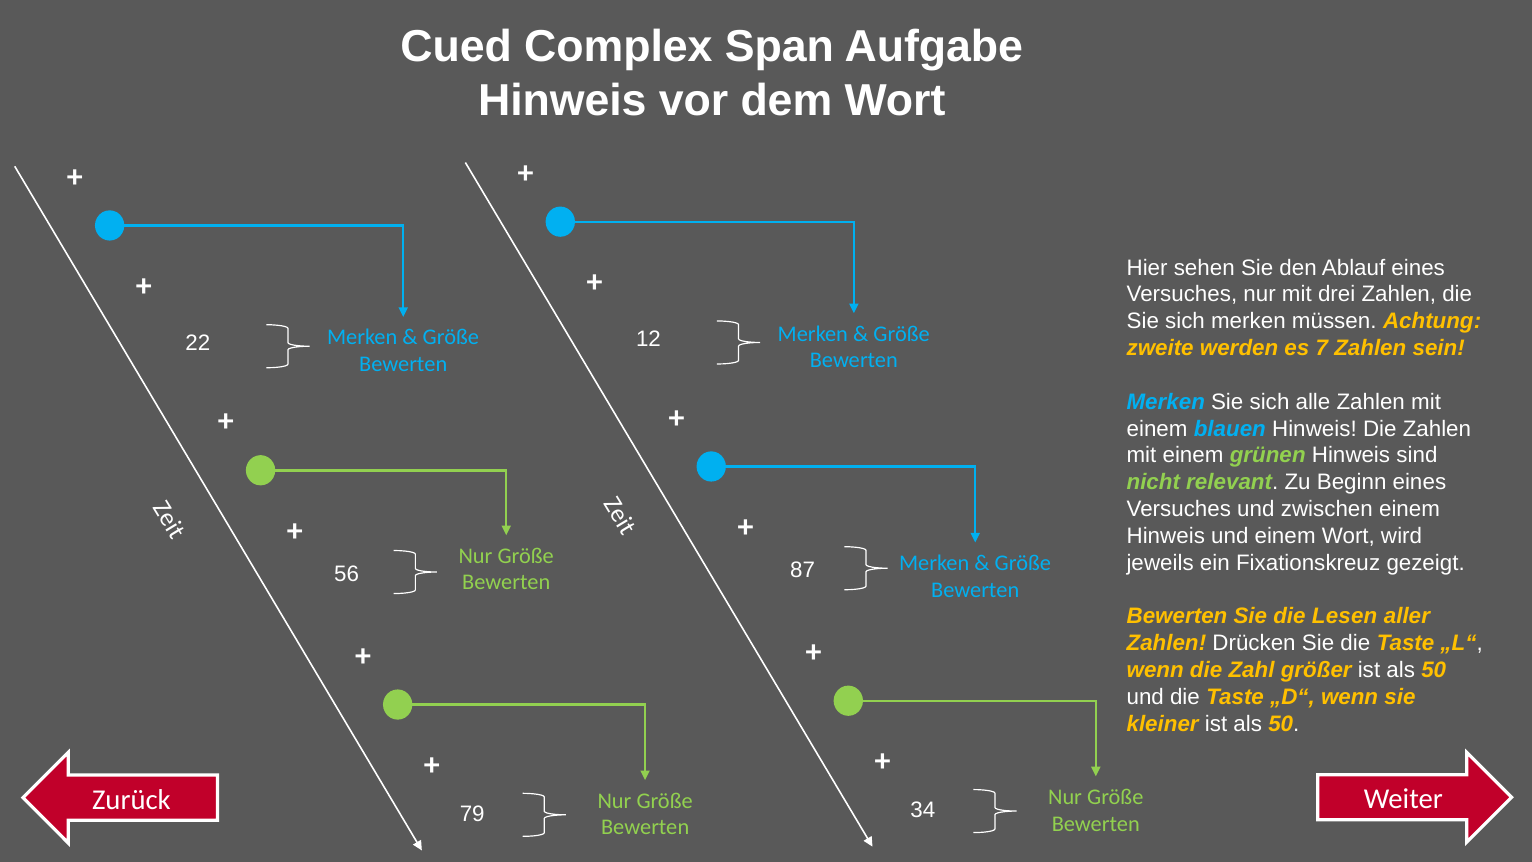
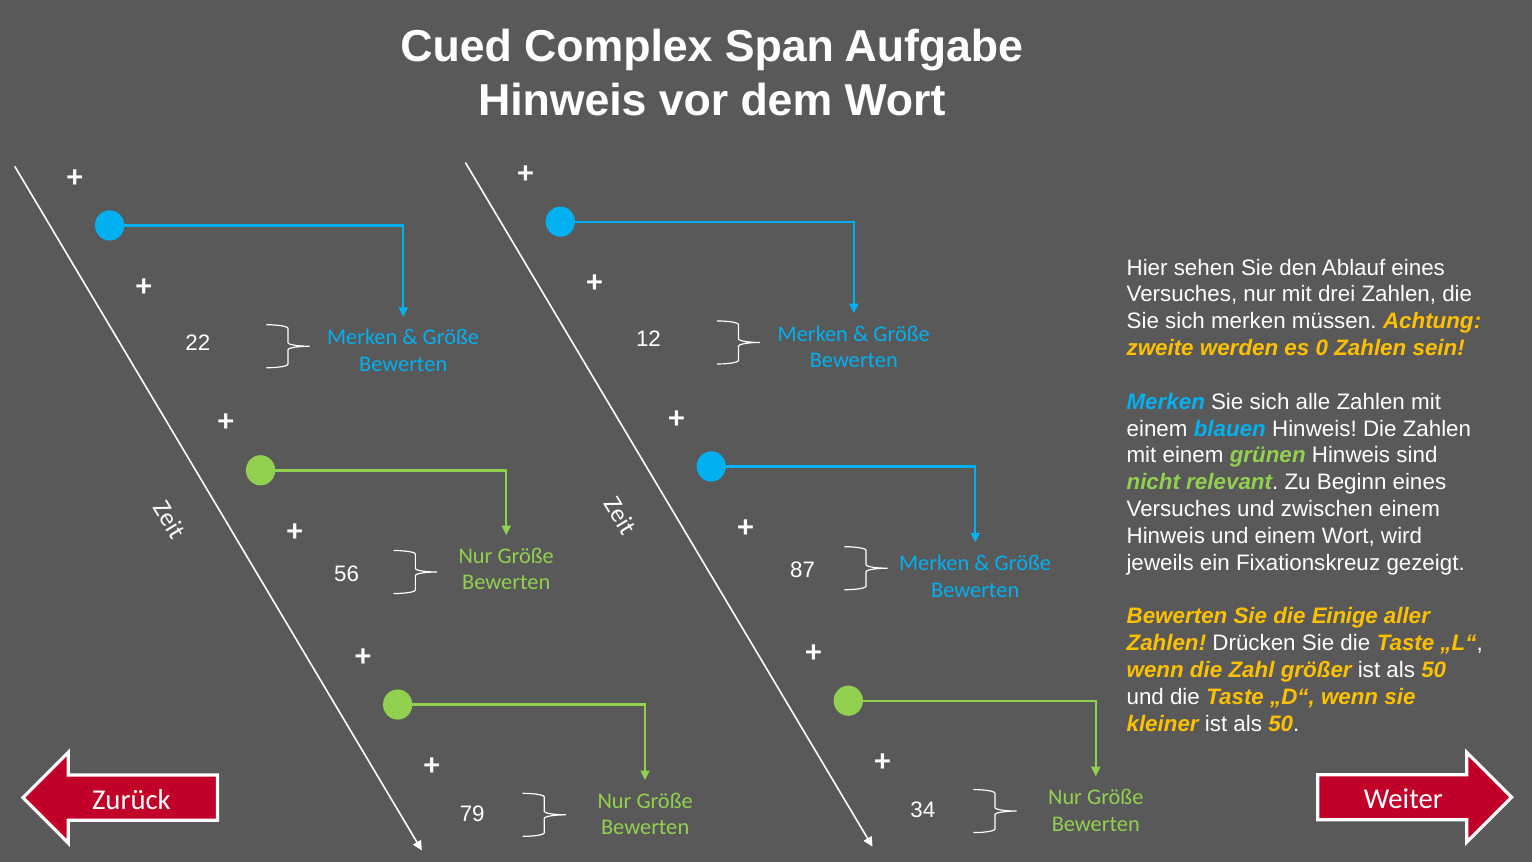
7: 7 -> 0
Lesen: Lesen -> Einige
